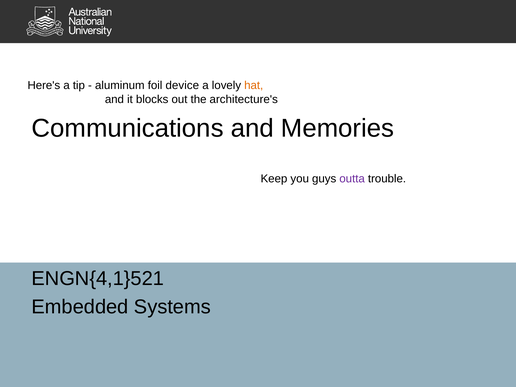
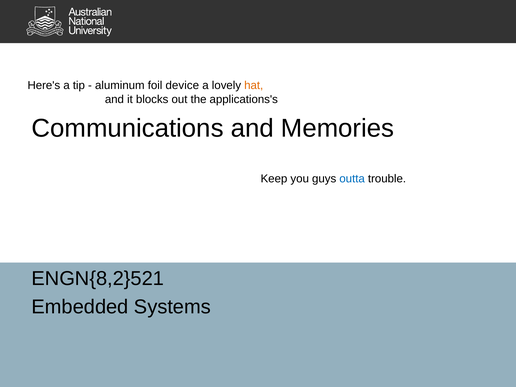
architecture's: architecture's -> applications's
outta colour: purple -> blue
ENGN{4,1}521: ENGN{4,1}521 -> ENGN{8,2}521
